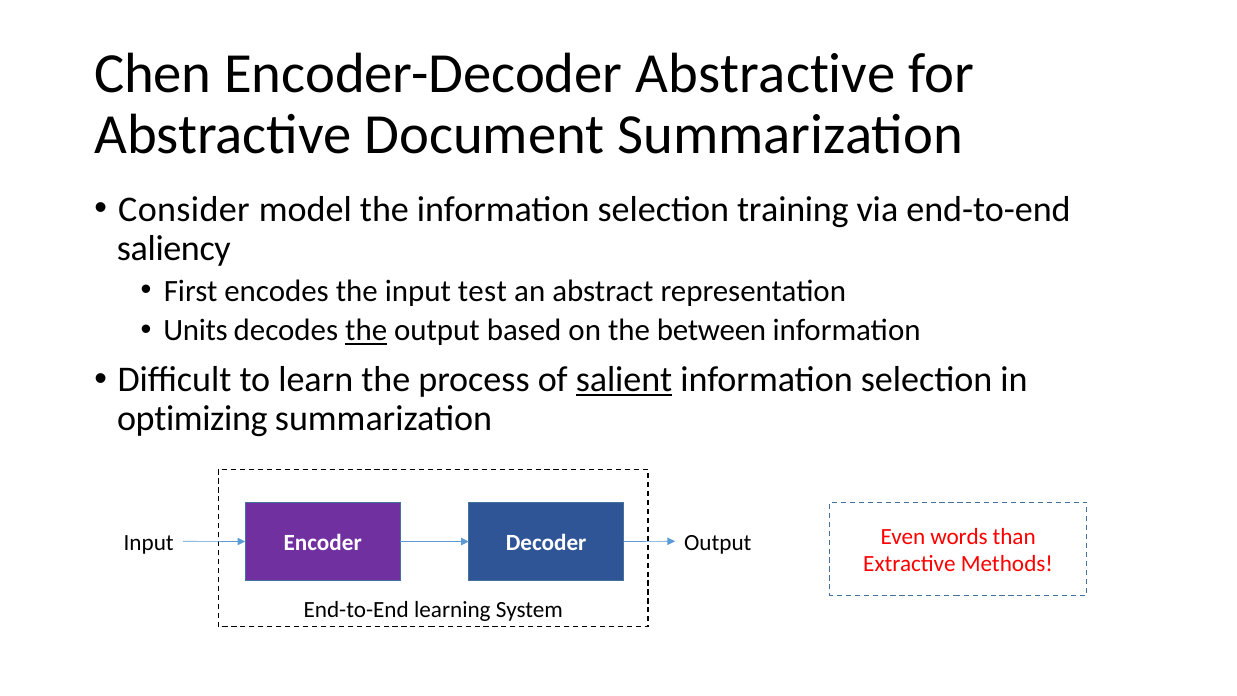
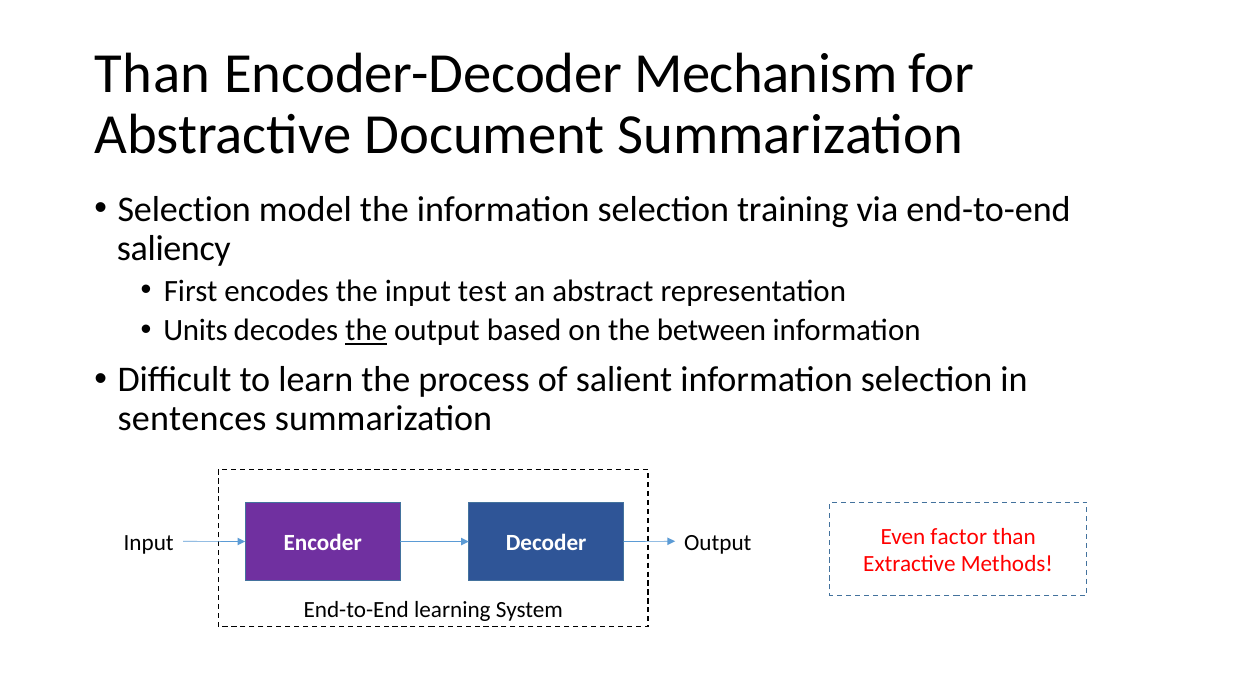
Chen at (153, 73): Chen -> Than
Encoder-Decoder Abstractive: Abstractive -> Mechanism
Consider at (184, 209): Consider -> Selection
salient underline: present -> none
optimizing: optimizing -> sentences
words: words -> factor
